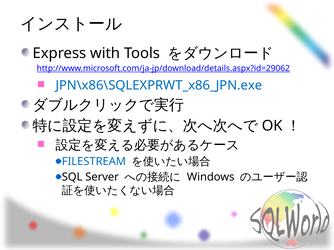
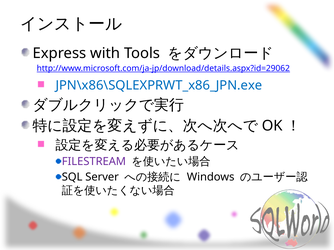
FILESTREAM colour: blue -> purple
